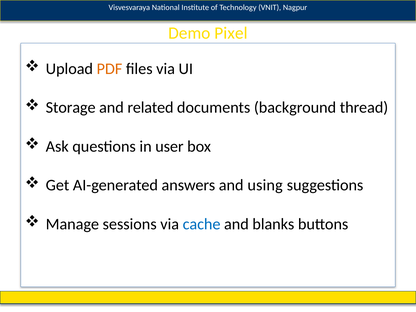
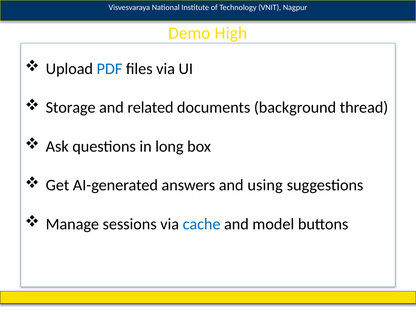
Pixel: Pixel -> High
PDF colour: orange -> blue
user: user -> long
blanks: blanks -> model
